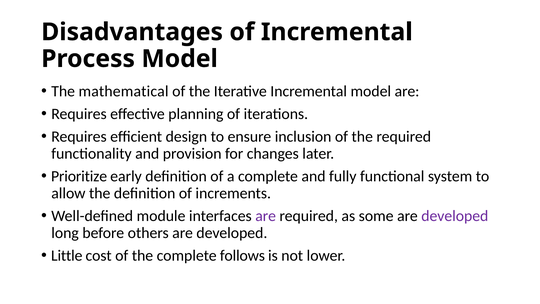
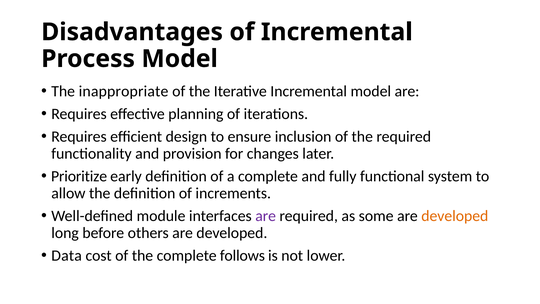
mathematical: mathematical -> inappropriate
developed at (455, 216) colour: purple -> orange
Little: Little -> Data
